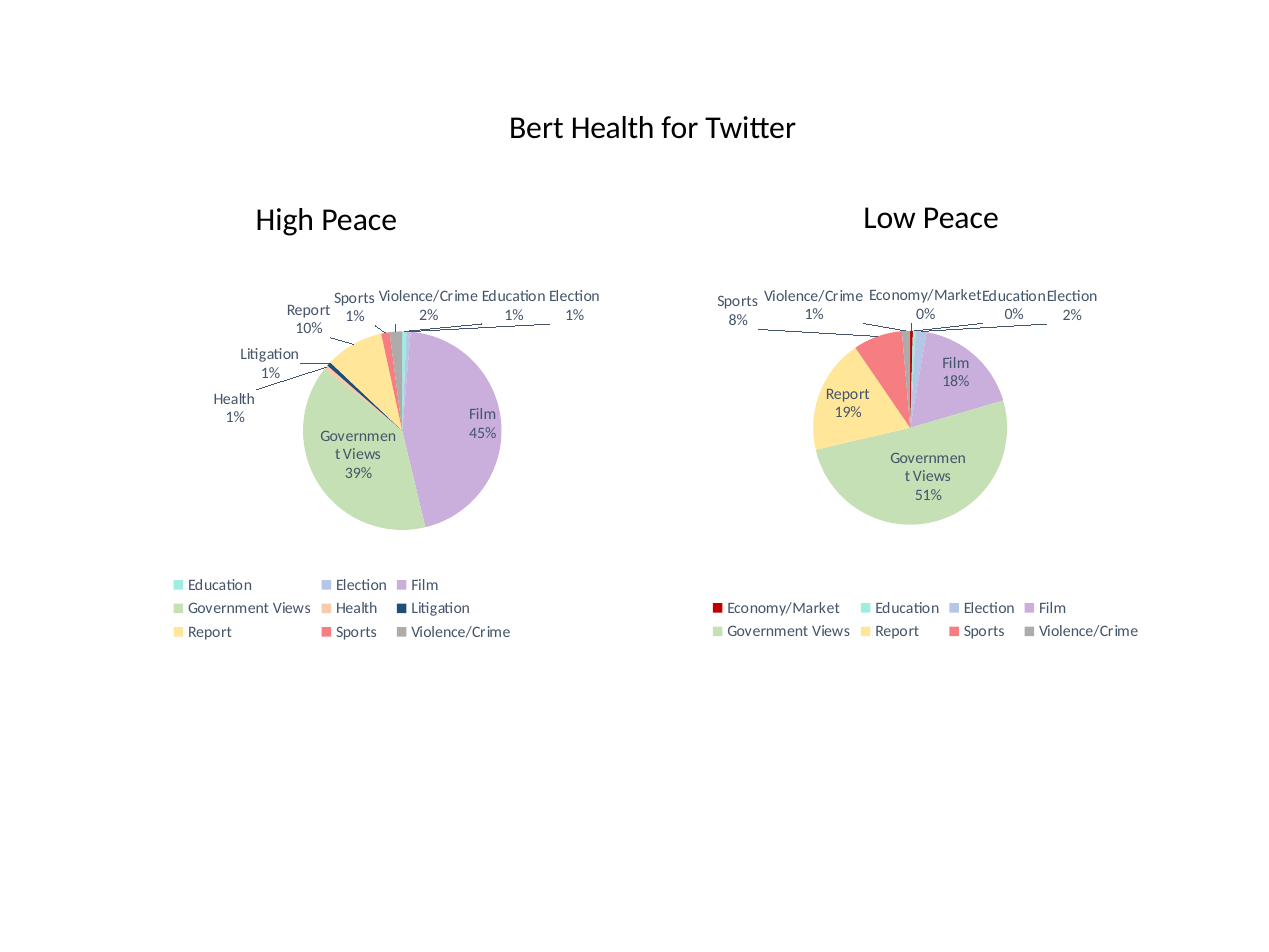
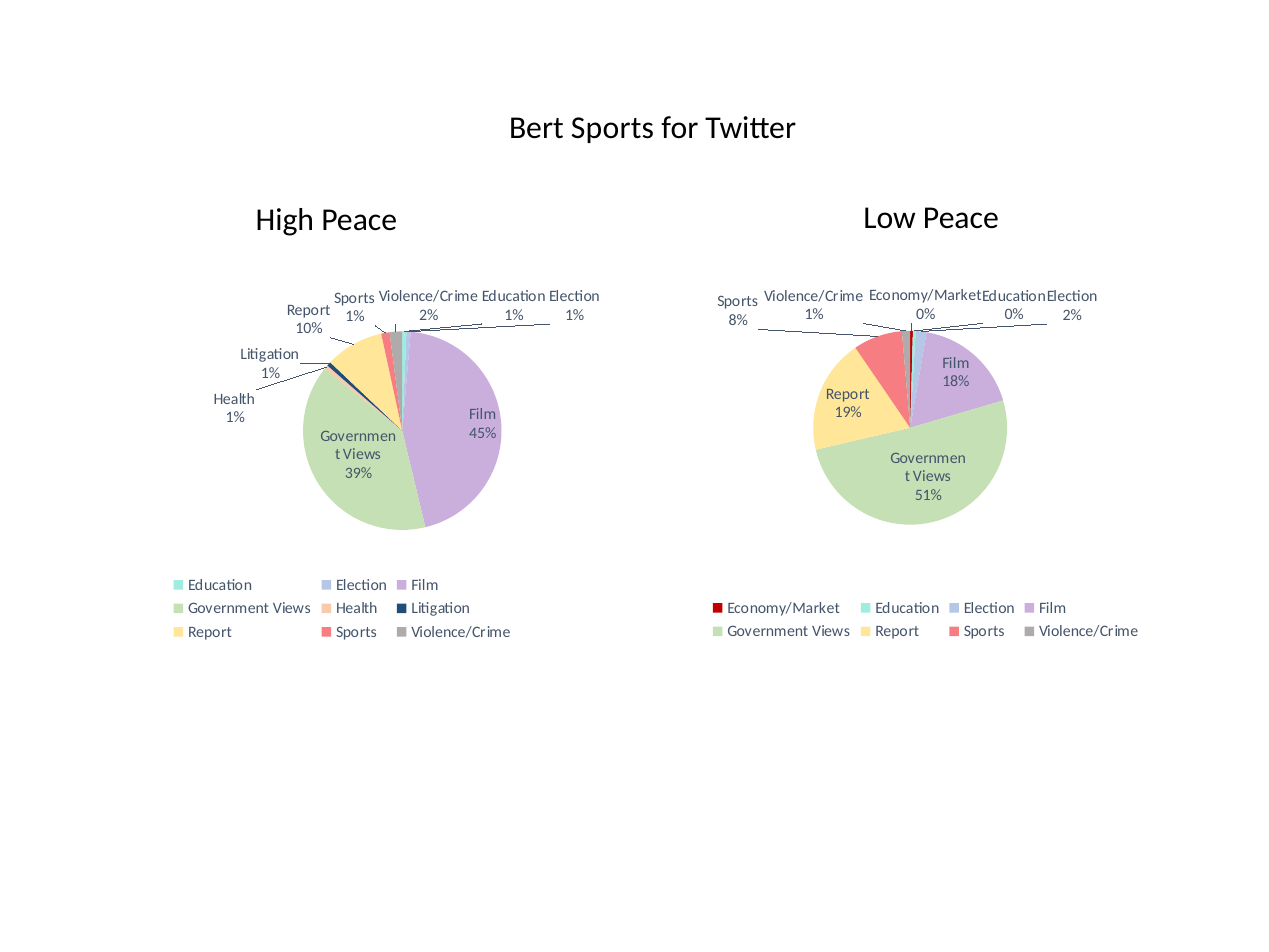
Bert Health: Health -> Sports
